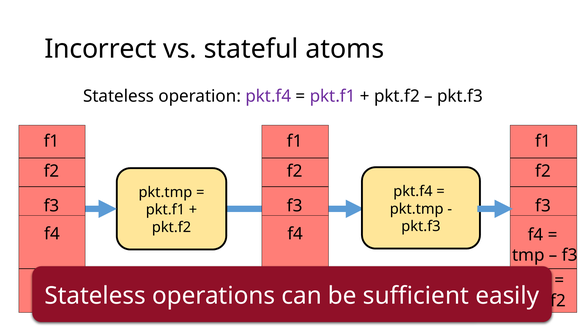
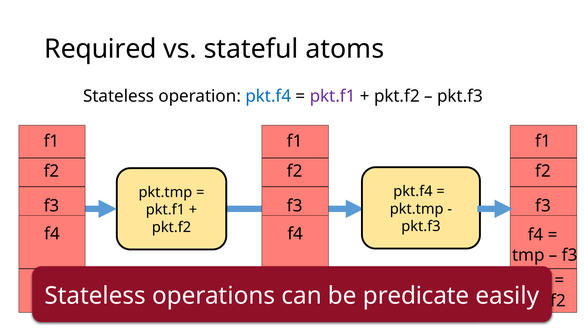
Incorrect: Incorrect -> Required
pkt.f4 at (268, 96) colour: purple -> blue
sufficient: sufficient -> predicate
